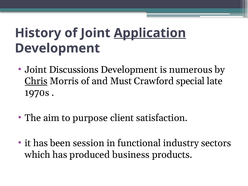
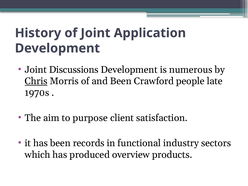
Application underline: present -> none
and Must: Must -> Been
special: special -> people
session: session -> records
business: business -> overview
